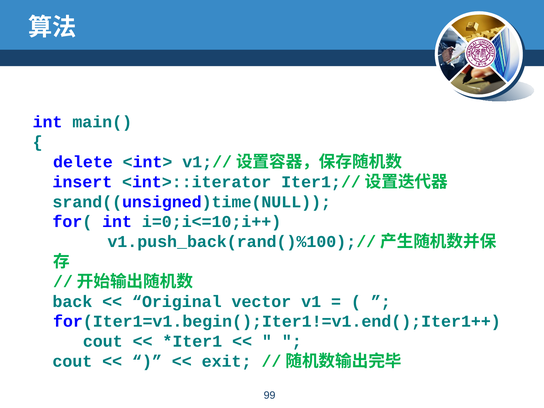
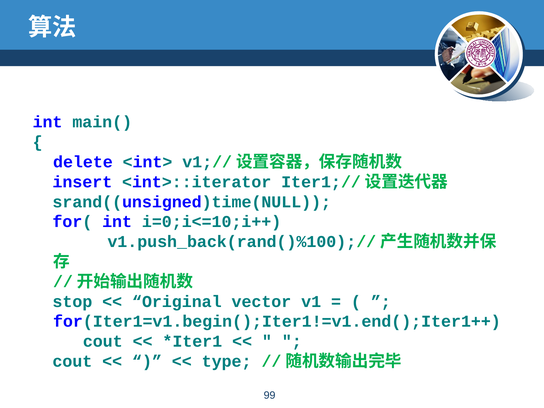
back: back -> stop
exit: exit -> type
